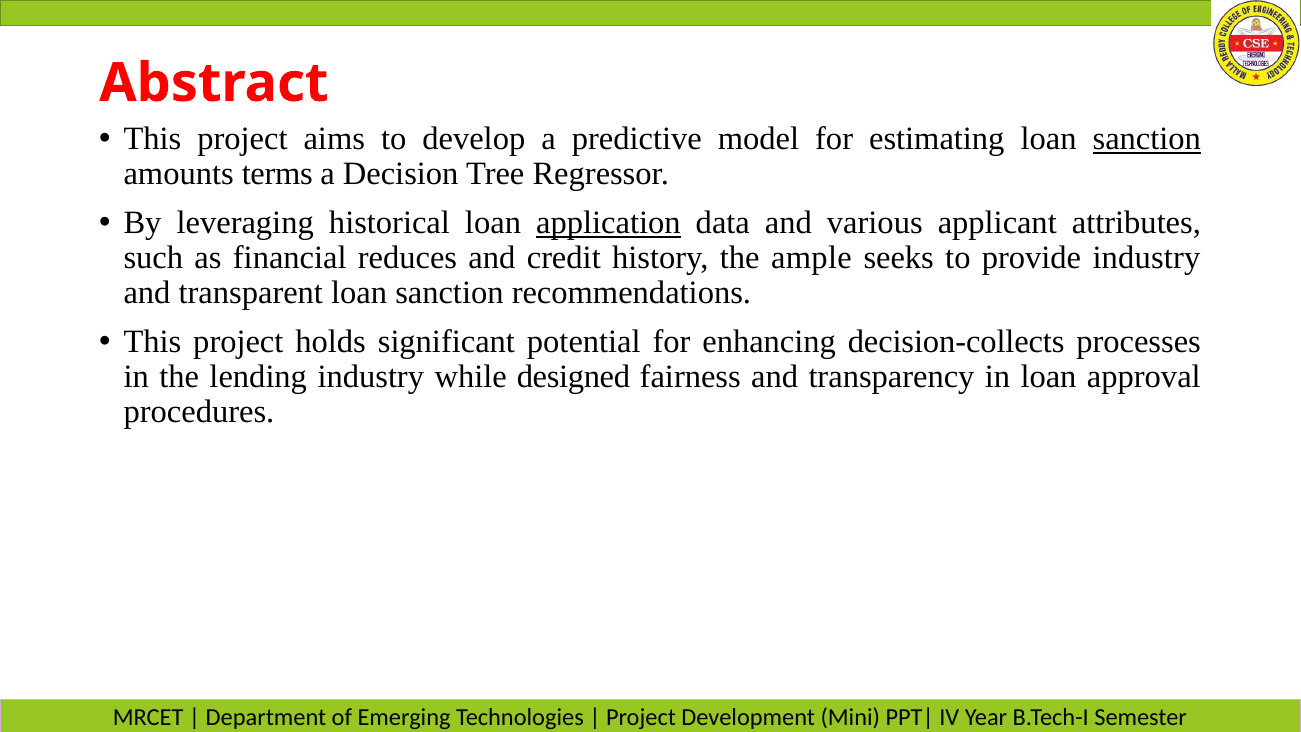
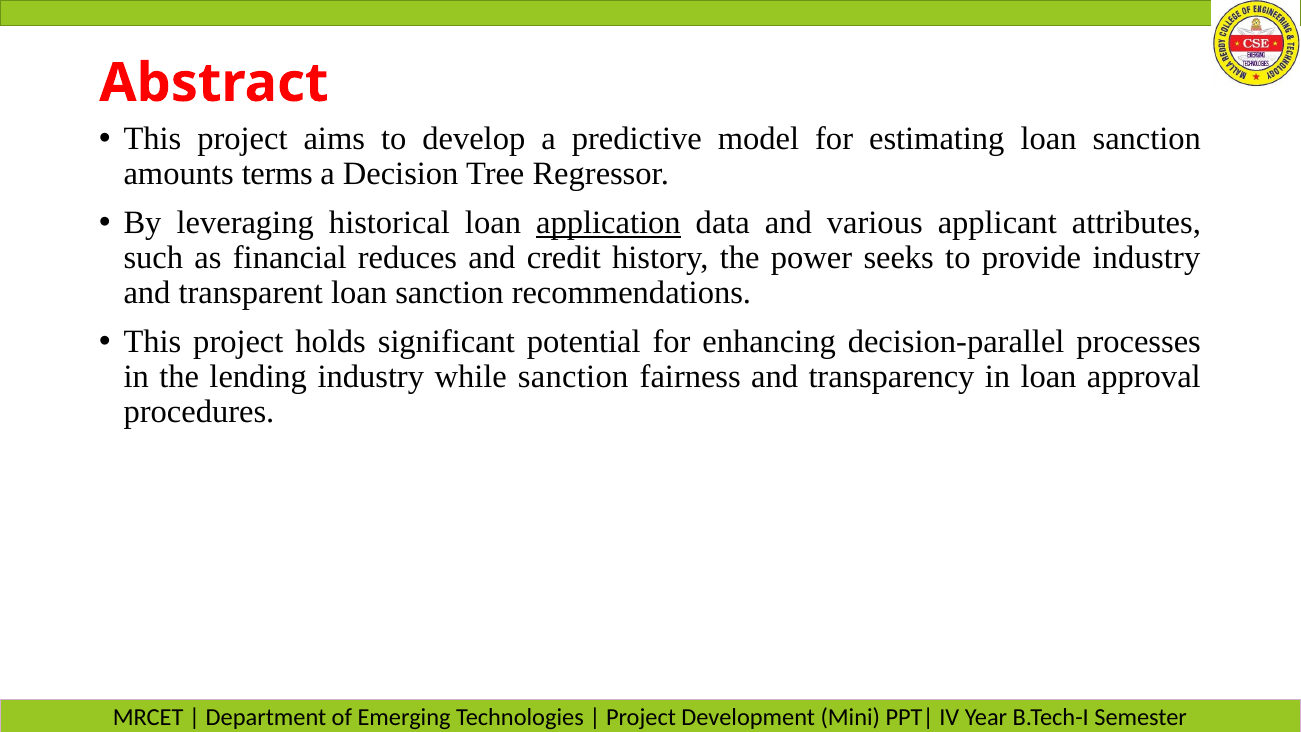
sanction at (1147, 139) underline: present -> none
ample: ample -> power
decision-collects: decision-collects -> decision-parallel
while designed: designed -> sanction
